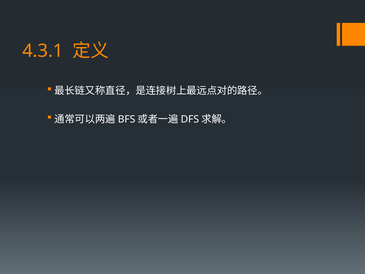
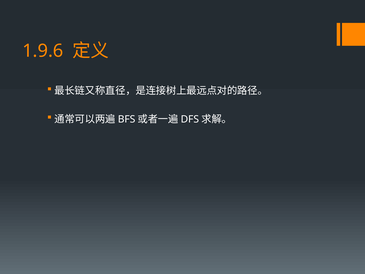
4.3.1: 4.3.1 -> 1.9.6
